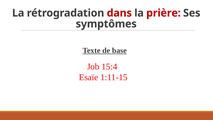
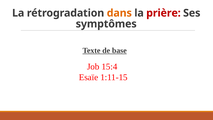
dans colour: red -> orange
